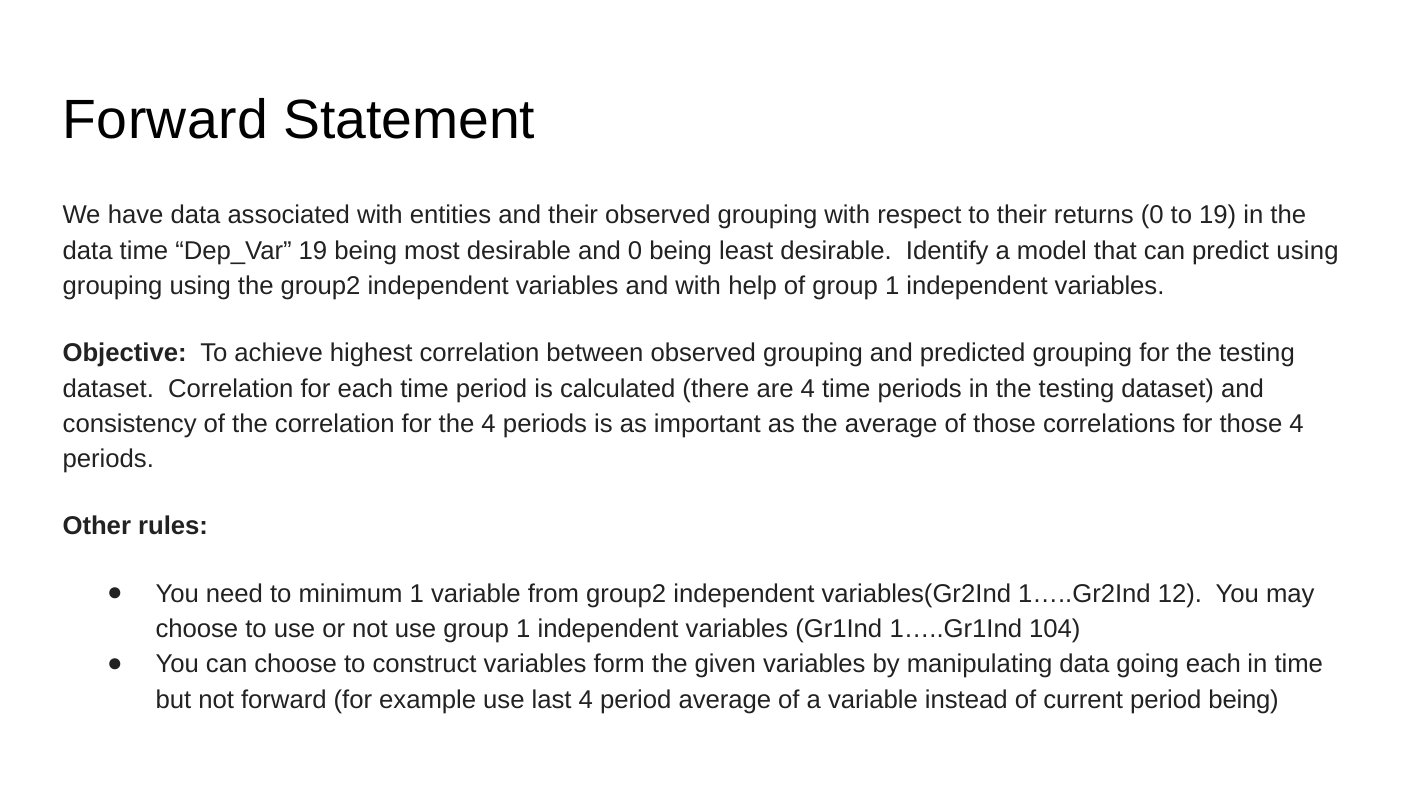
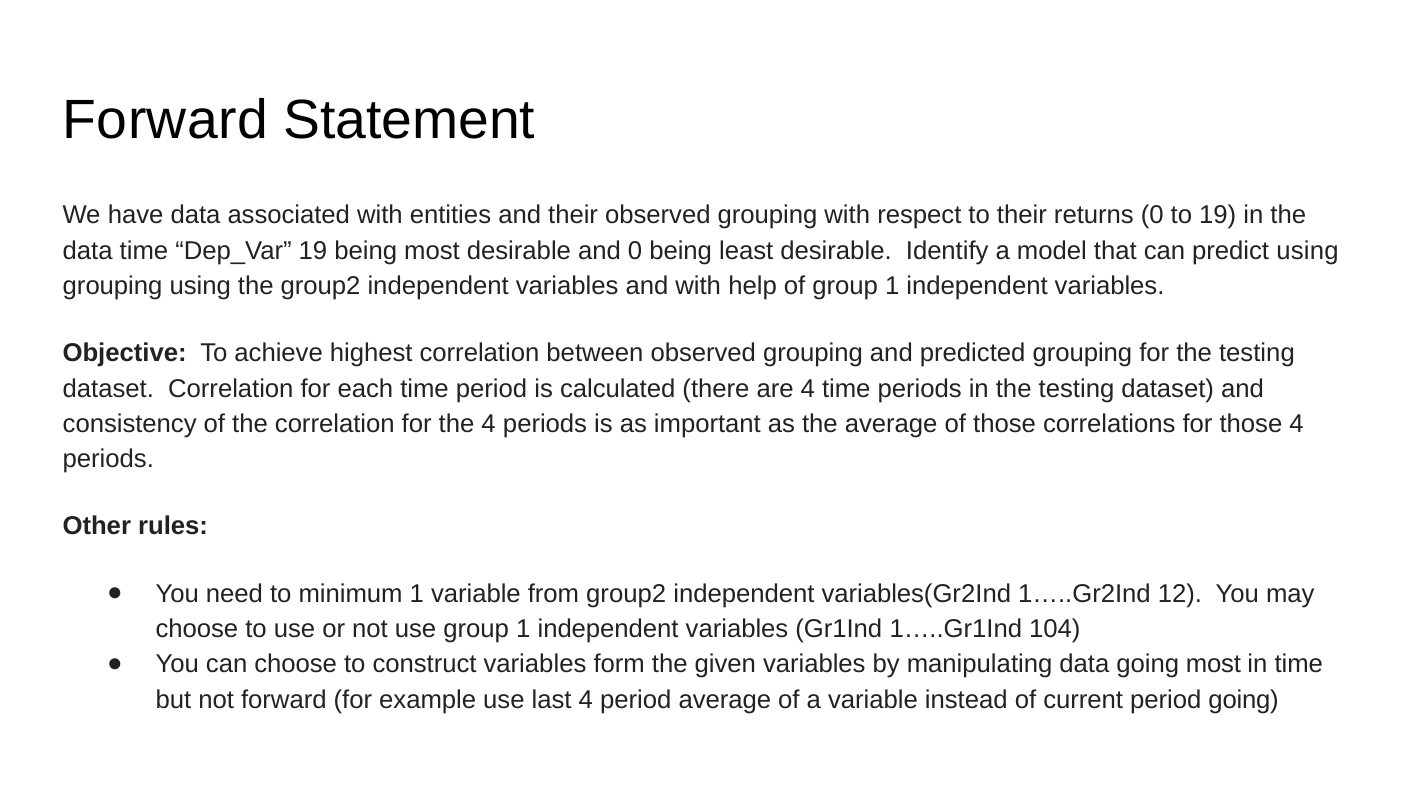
going each: each -> most
period being: being -> going
